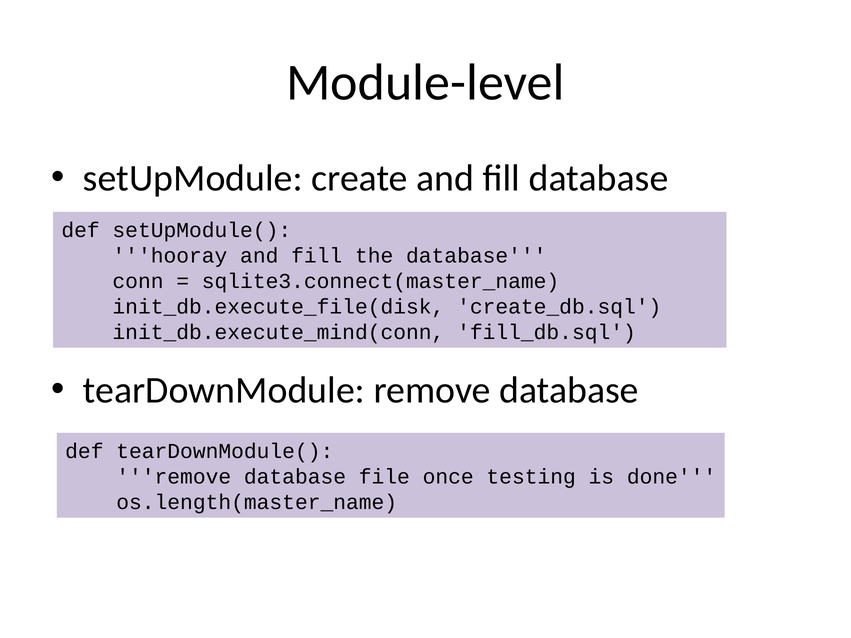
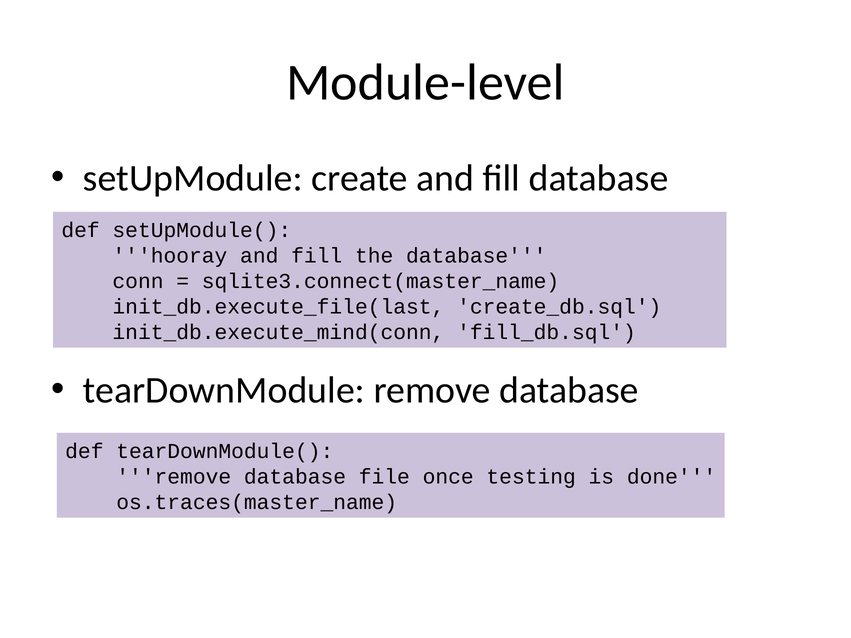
init_db.execute_file(disk: init_db.execute_file(disk -> init_db.execute_file(last
os.length(master_name: os.length(master_name -> os.traces(master_name
